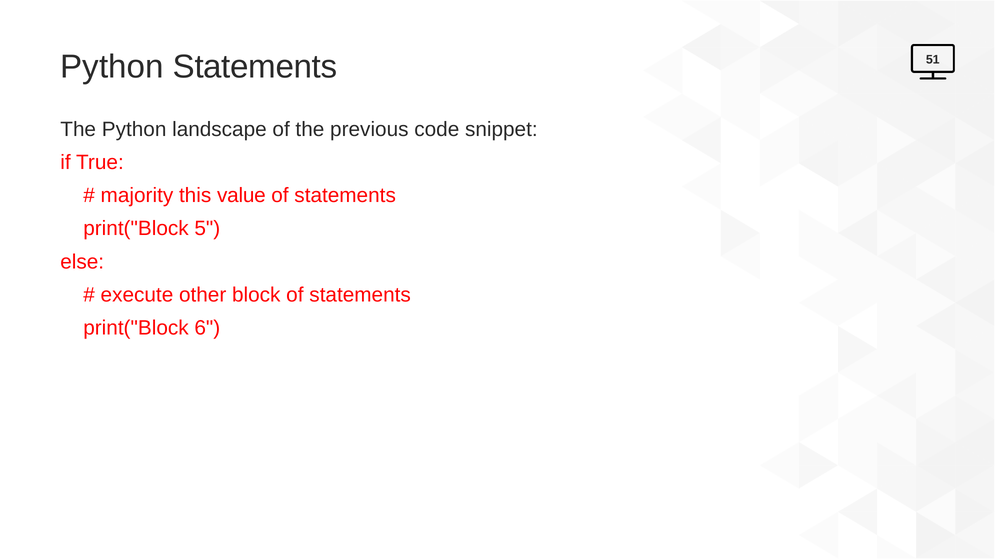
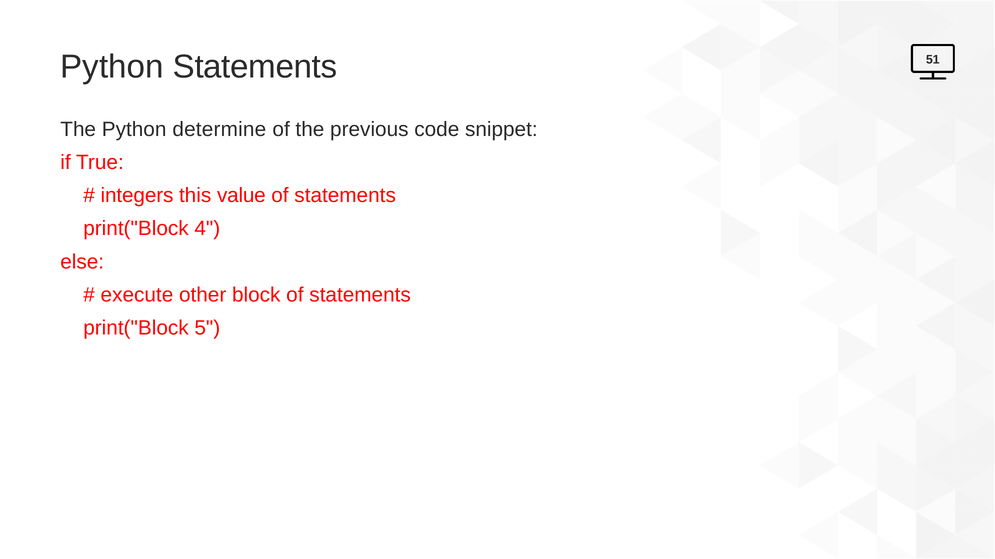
landscape: landscape -> determine
majority: majority -> integers
5: 5 -> 4
6: 6 -> 5
